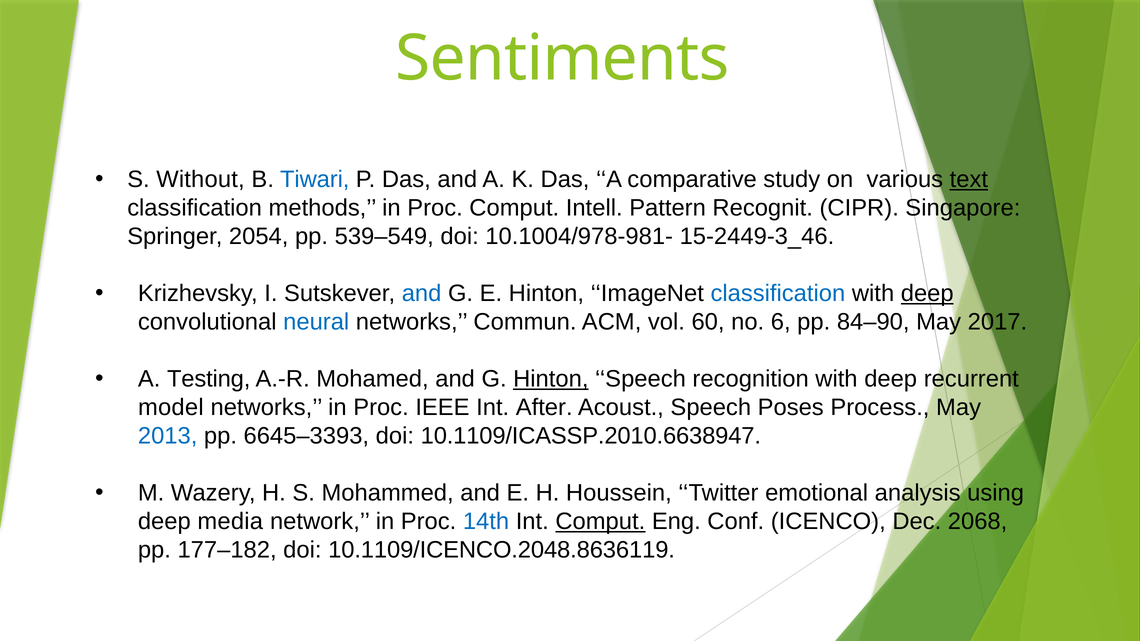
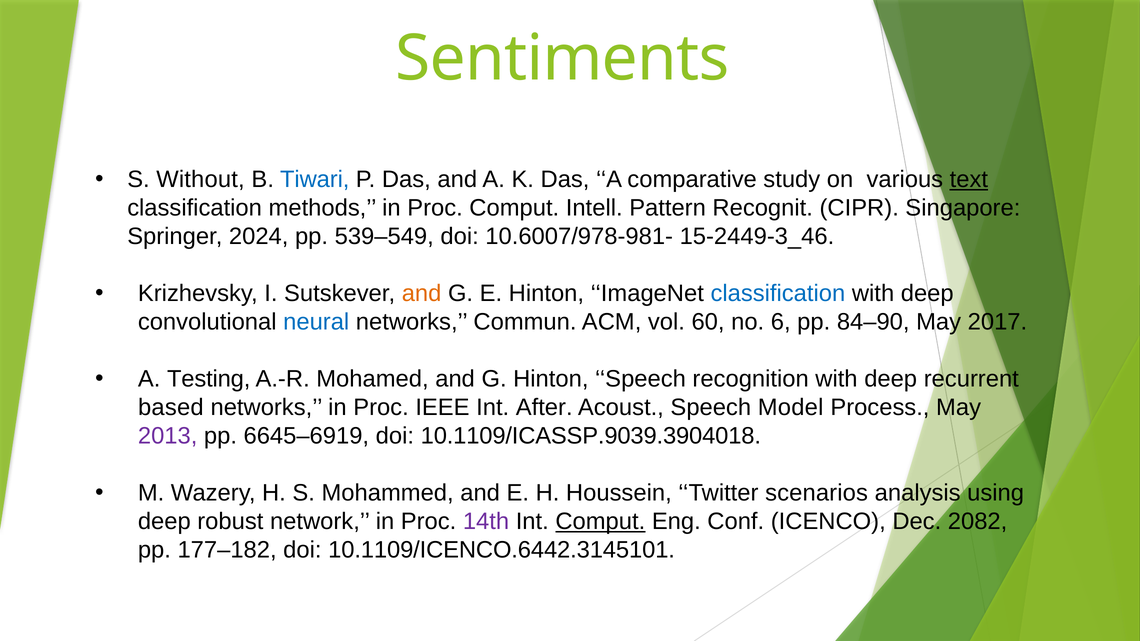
2054: 2054 -> 2024
10.1004/978-981-: 10.1004/978-981- -> 10.6007/978-981-
and at (422, 294) colour: blue -> orange
deep at (927, 294) underline: present -> none
Hinton at (551, 379) underline: present -> none
model: model -> based
Poses: Poses -> Model
2013 colour: blue -> purple
6645–3393: 6645–3393 -> 6645–6919
10.1109/ICASSP.2010.6638947: 10.1109/ICASSP.2010.6638947 -> 10.1109/ICASSP.9039.3904018
emotional: emotional -> scenarios
media: media -> robust
14th colour: blue -> purple
2068: 2068 -> 2082
10.1109/ICENCO.2048.8636119: 10.1109/ICENCO.2048.8636119 -> 10.1109/ICENCO.6442.3145101
